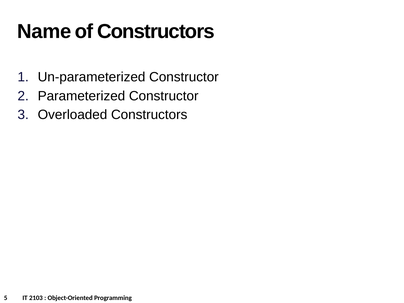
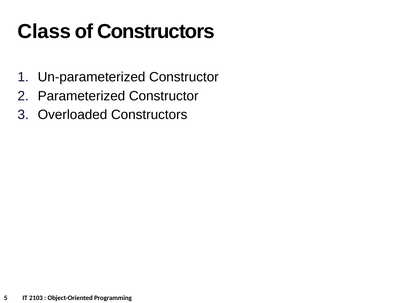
Name: Name -> Class
